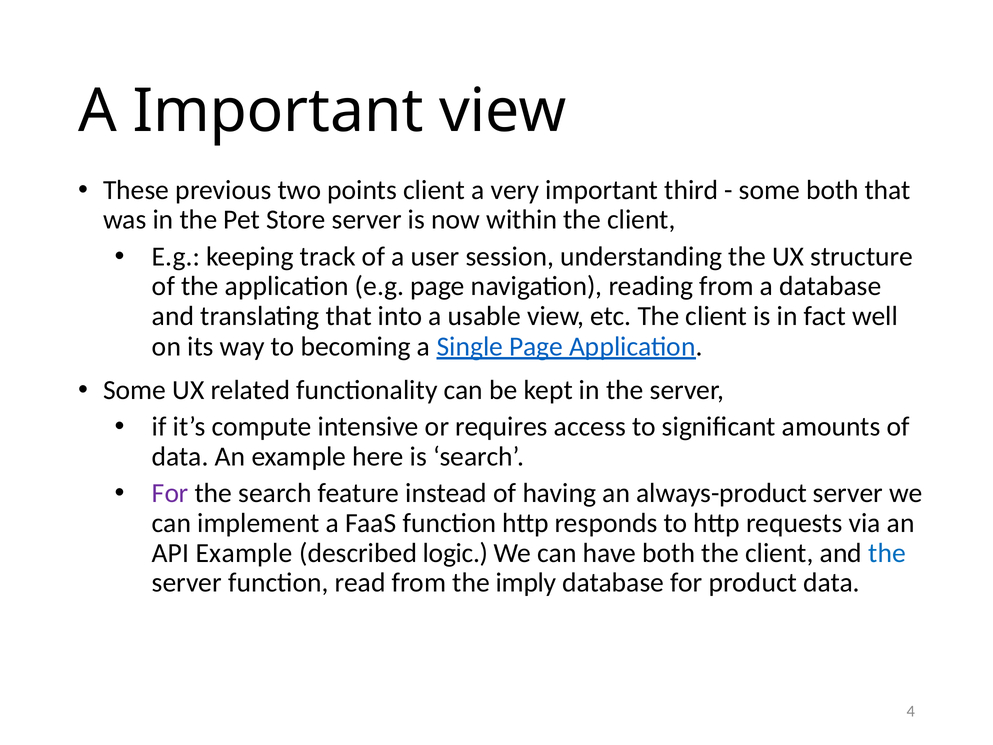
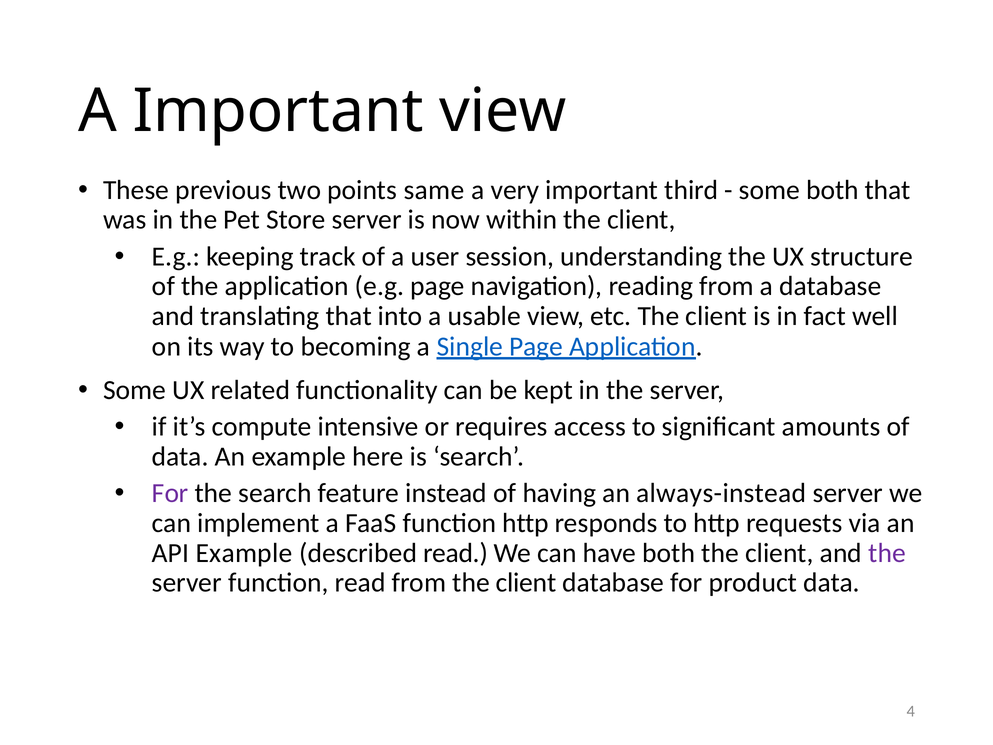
points client: client -> same
always-product: always-product -> always-instead
described logic: logic -> read
the at (887, 553) colour: blue -> purple
from the imply: imply -> client
